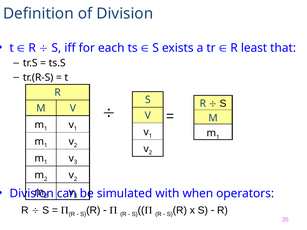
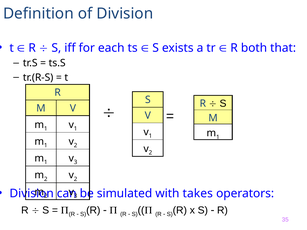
least: least -> both
when: when -> takes
